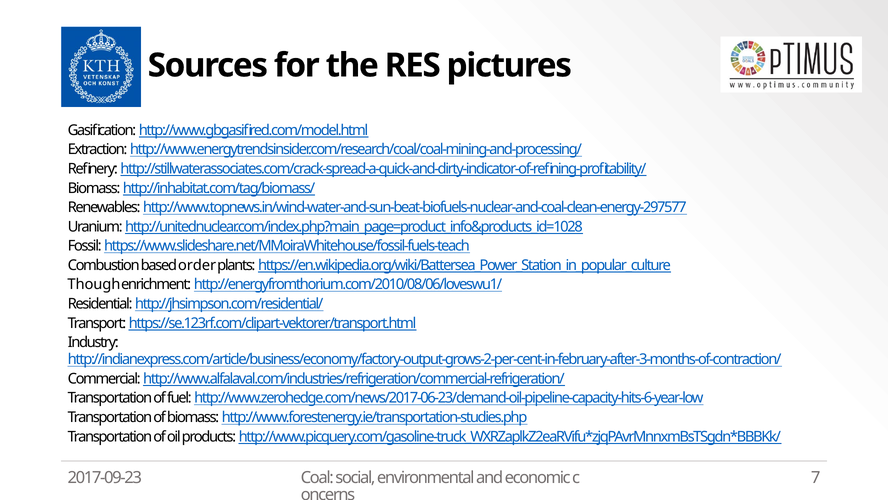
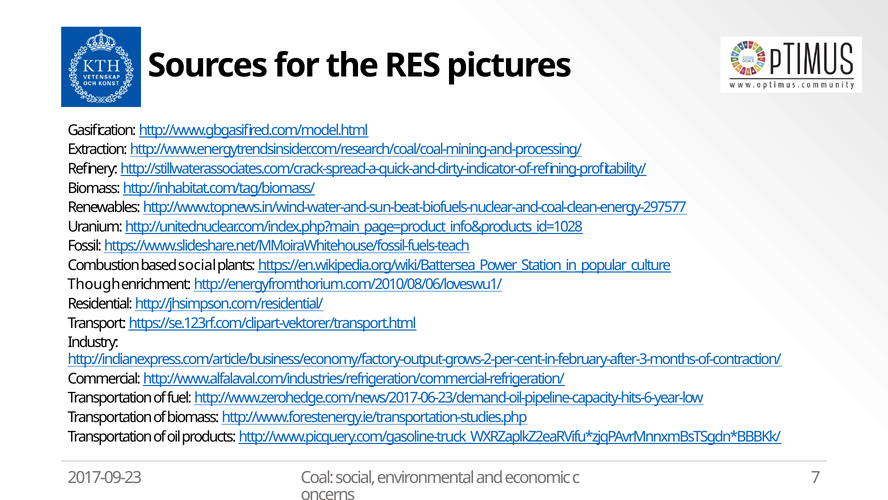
based order: order -> social
